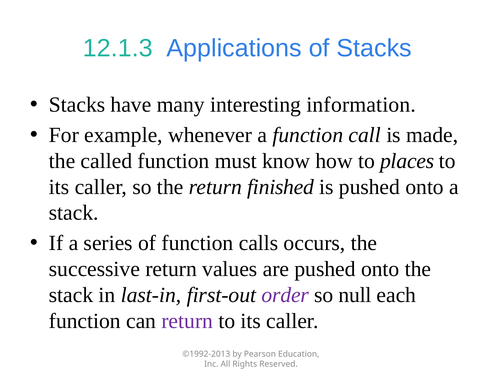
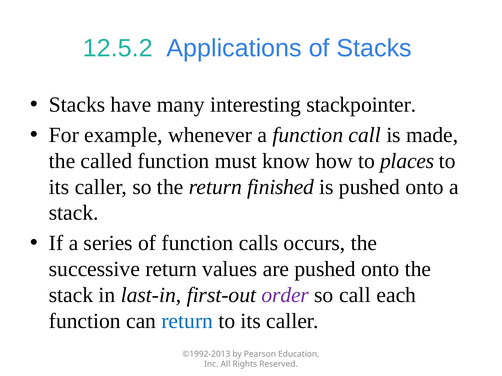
12.1.3: 12.1.3 -> 12.5.2
information: information -> stackpointer
so null: null -> call
return at (187, 321) colour: purple -> blue
